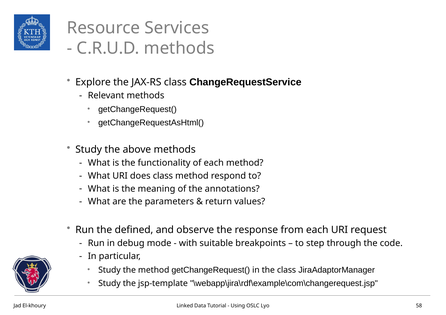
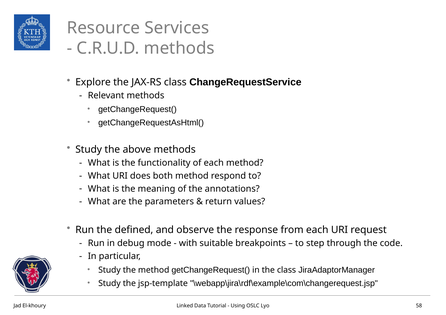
does class: class -> both
